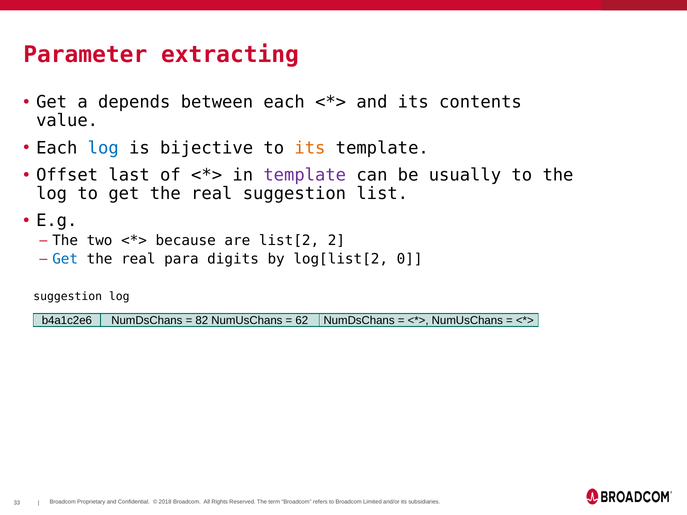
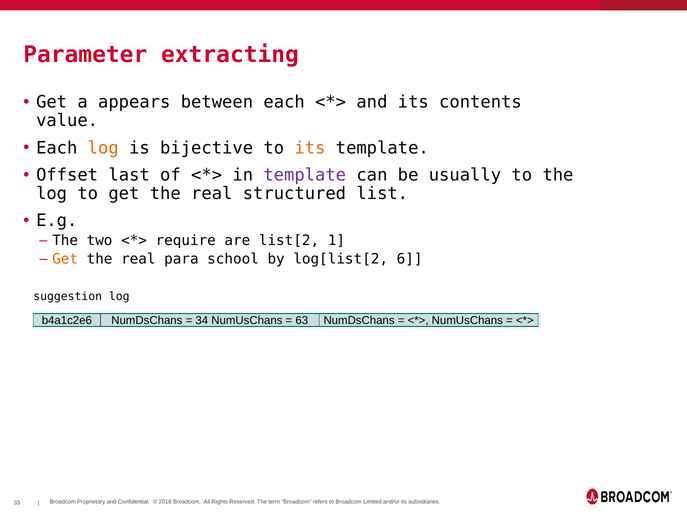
depends: depends -> appears
log at (103, 148) colour: blue -> orange
real suggestion: suggestion -> structured
because: because -> require
2: 2 -> 1
Get at (65, 259) colour: blue -> orange
digits: digits -> school
0: 0 -> 6
82: 82 -> 34
62: 62 -> 63
